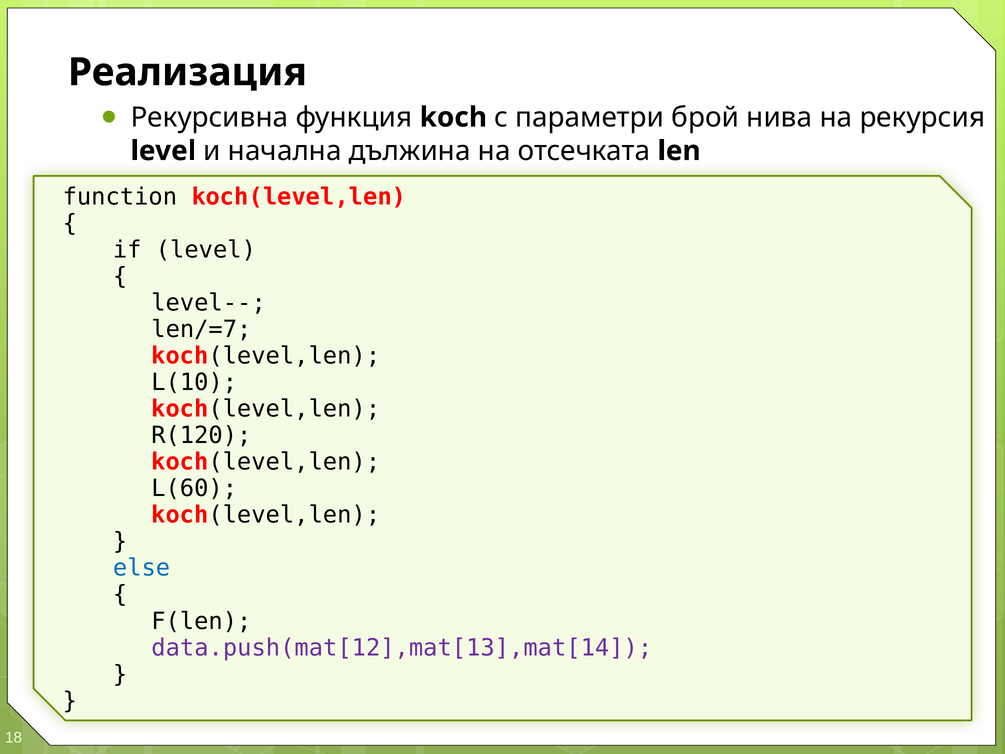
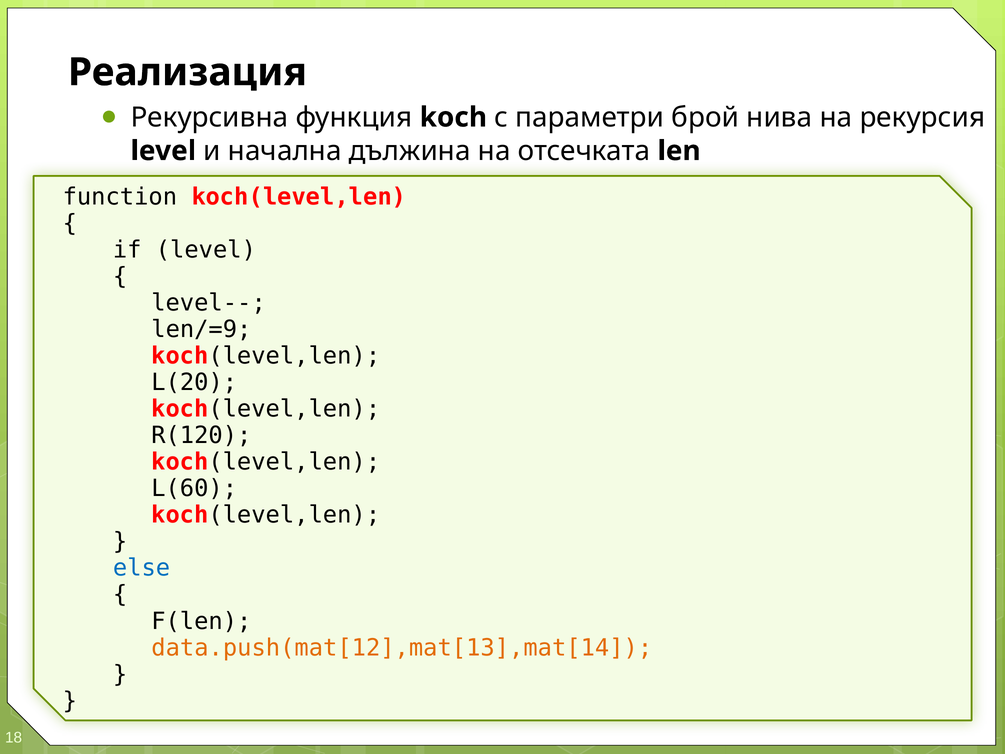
len/=7: len/=7 -> len/=9
L(10: L(10 -> L(20
data.push(mat[12],mat[13],mat[14 colour: purple -> orange
